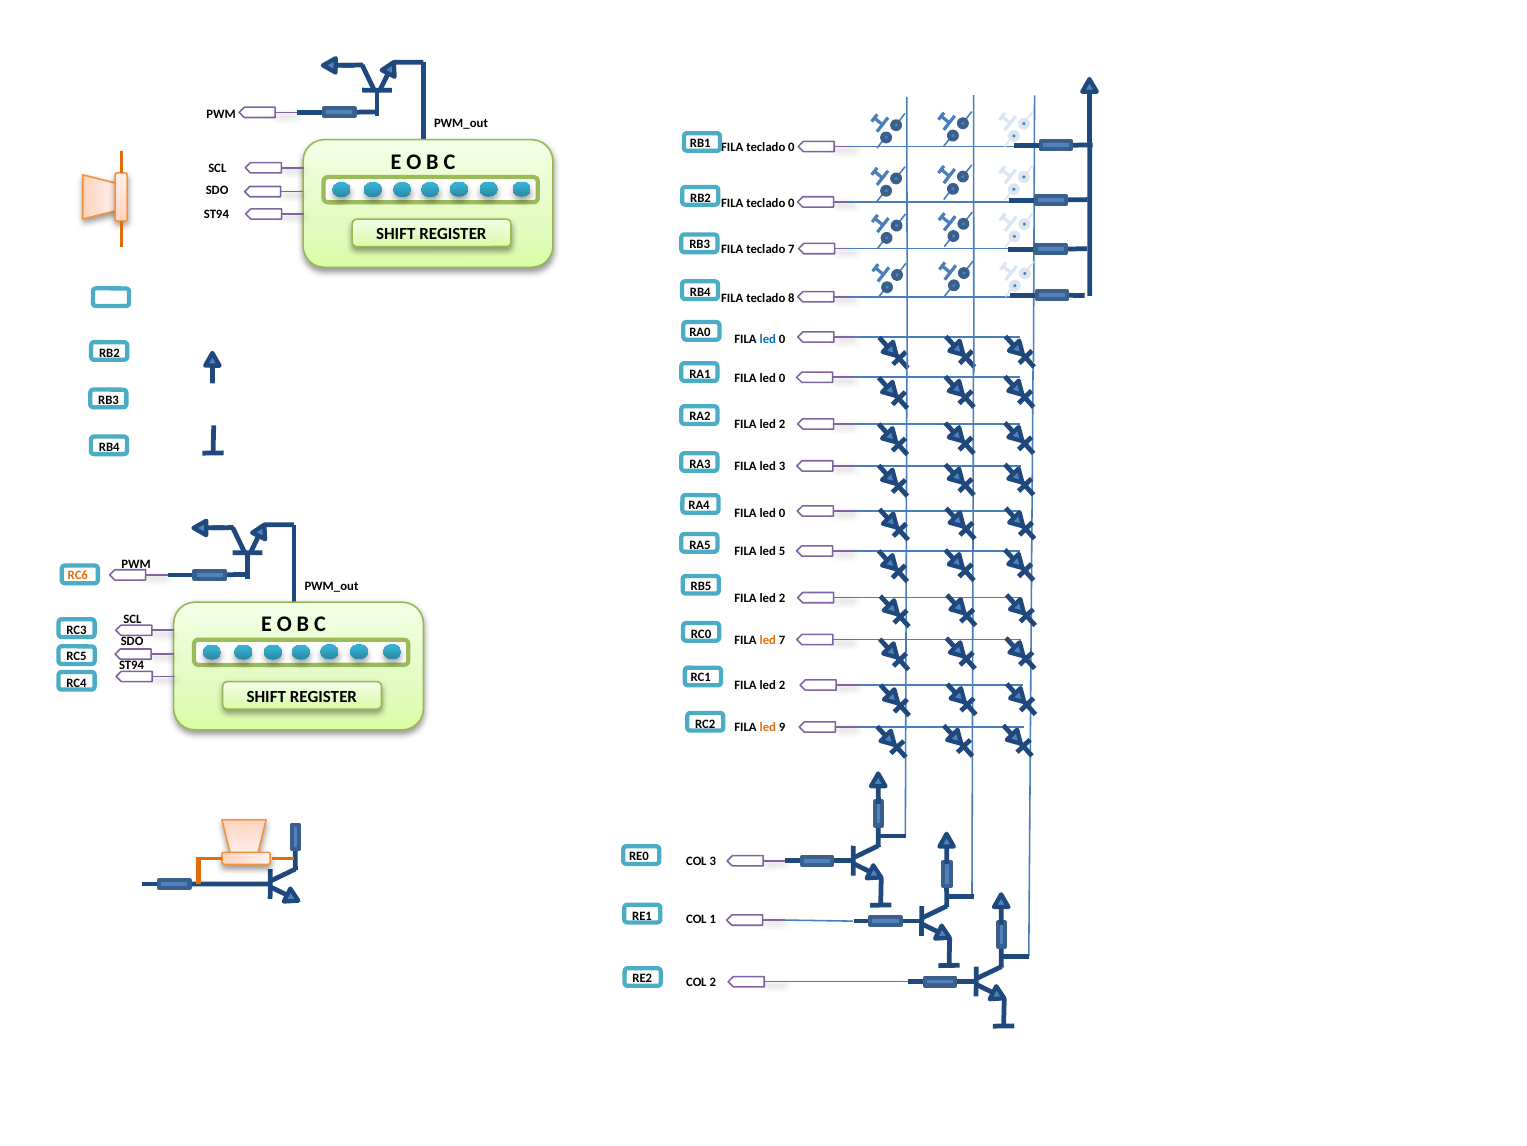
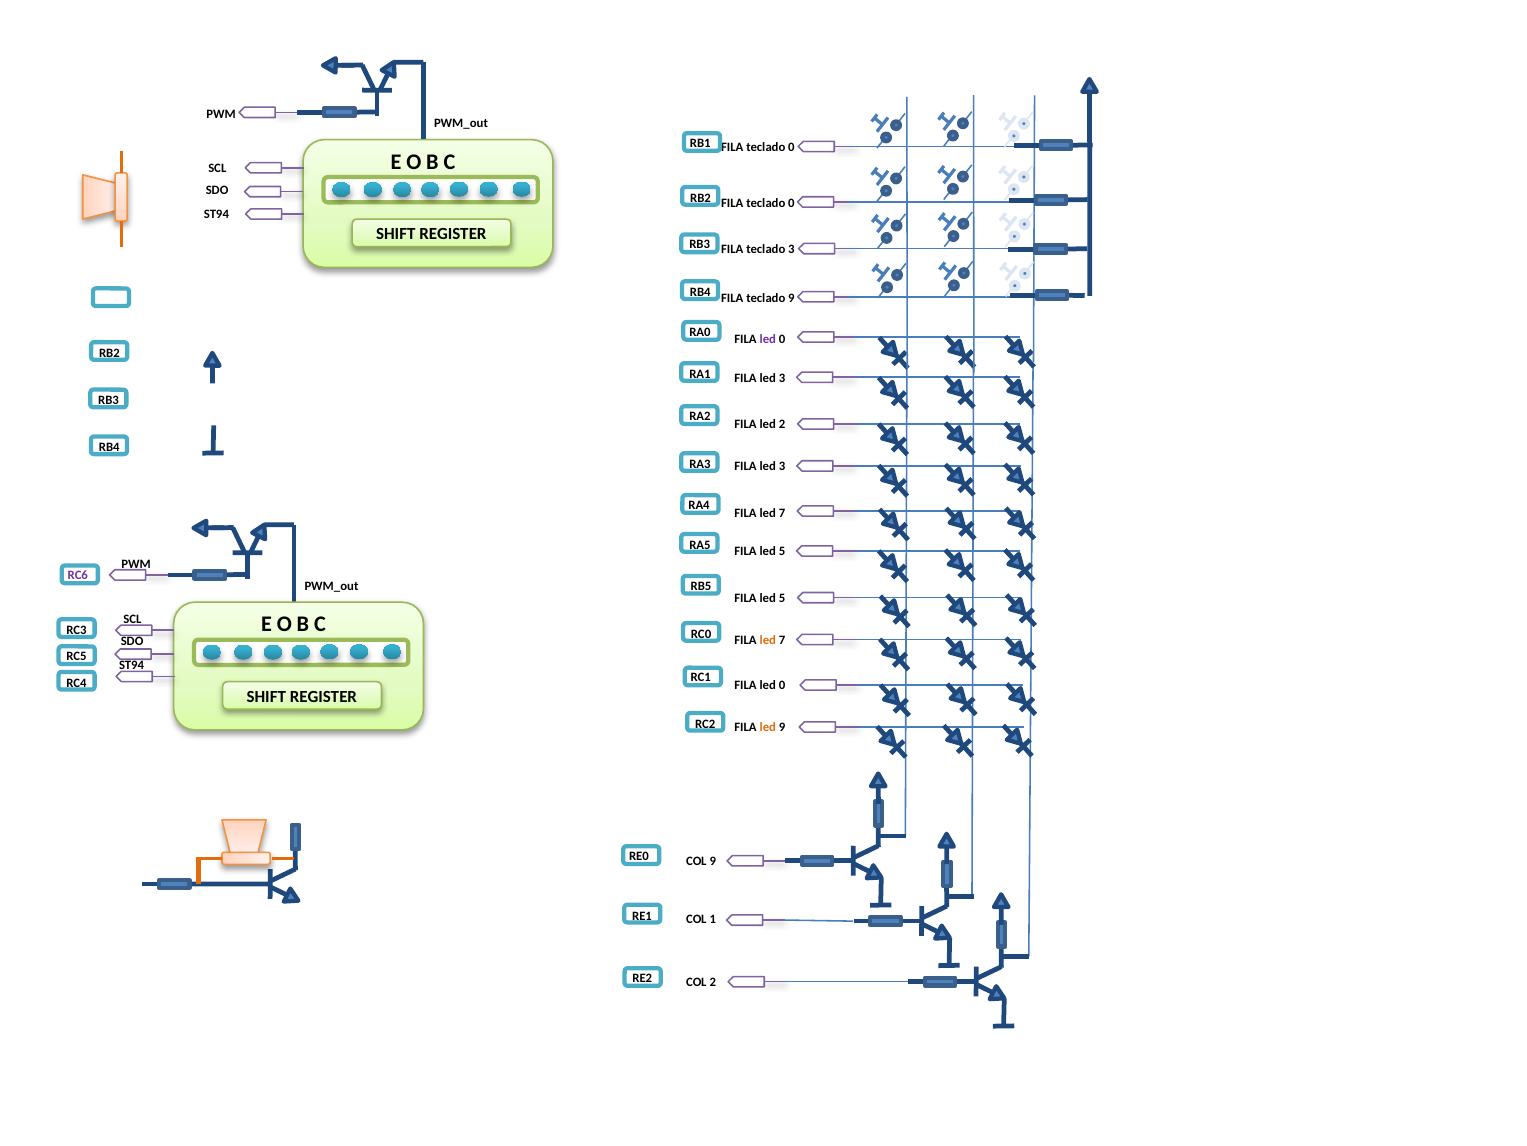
teclado 7: 7 -> 3
teclado 8: 8 -> 9
led at (768, 339) colour: blue -> purple
0 at (782, 378): 0 -> 3
0 at (782, 513): 0 -> 7
RC6 colour: orange -> purple
2 at (782, 598): 2 -> 5
2 at (782, 685): 2 -> 0
COL 3: 3 -> 9
